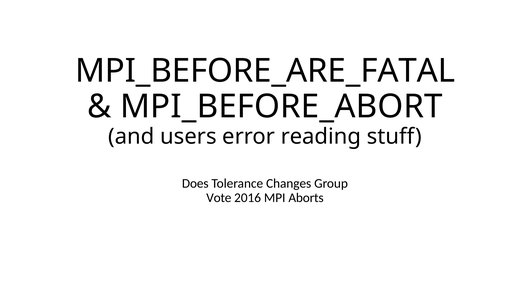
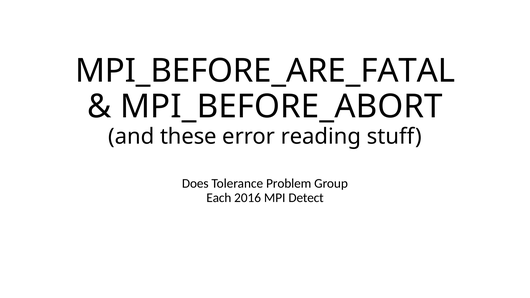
users: users -> these
Changes: Changes -> Problem
Vote: Vote -> Each
Aborts: Aborts -> Detect
